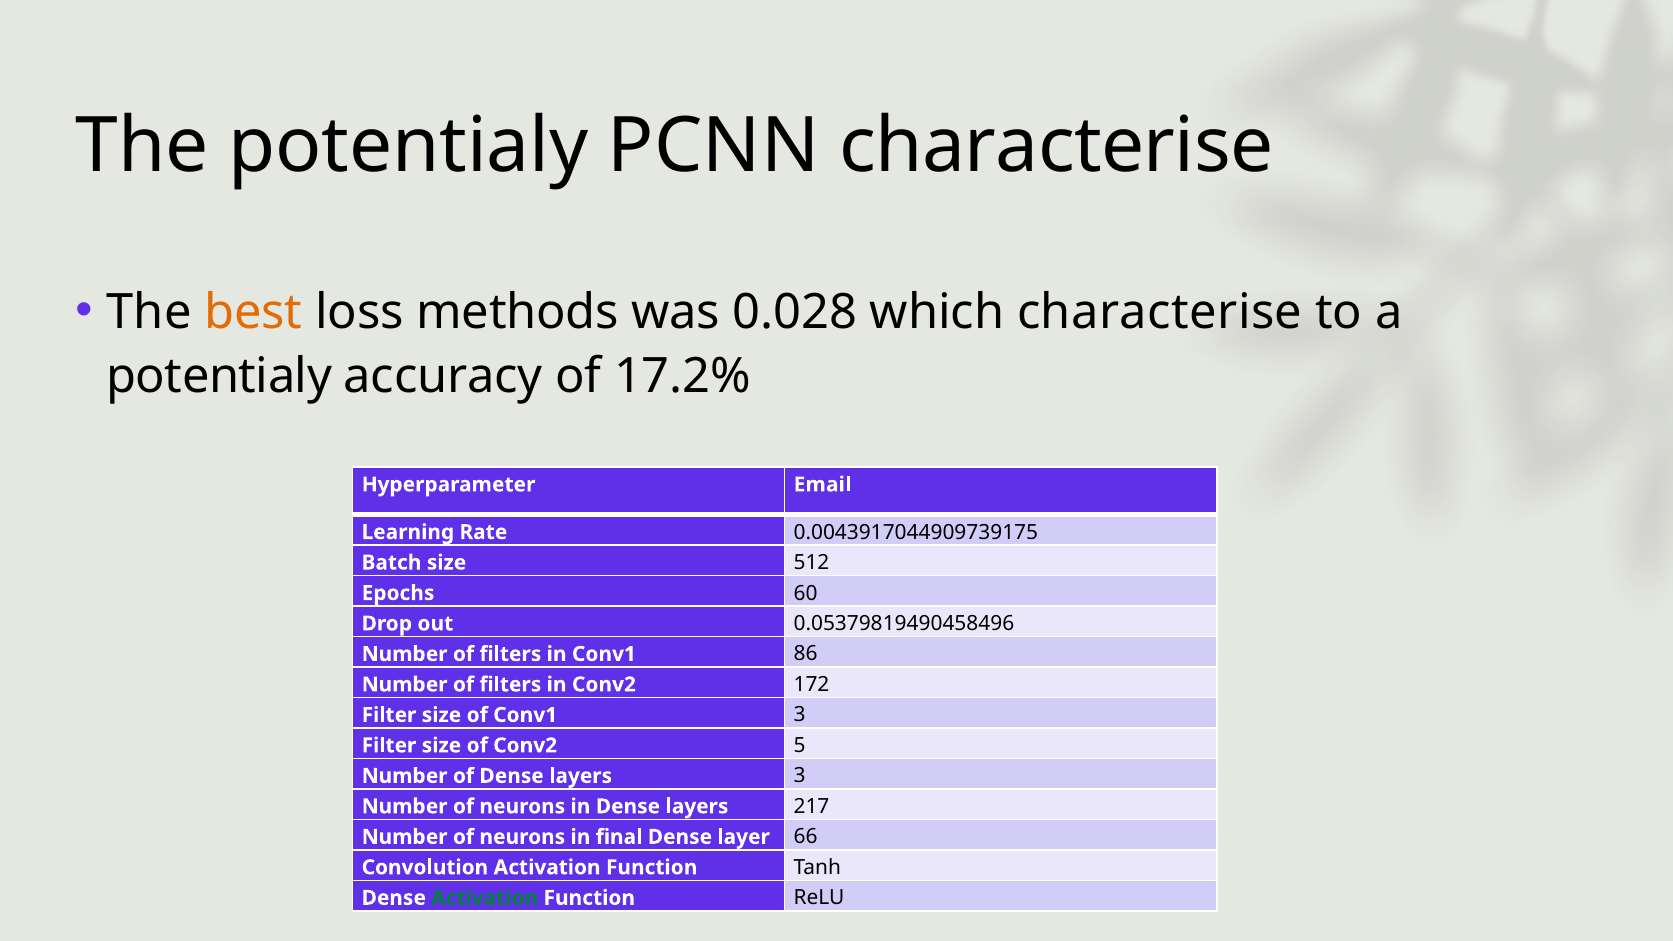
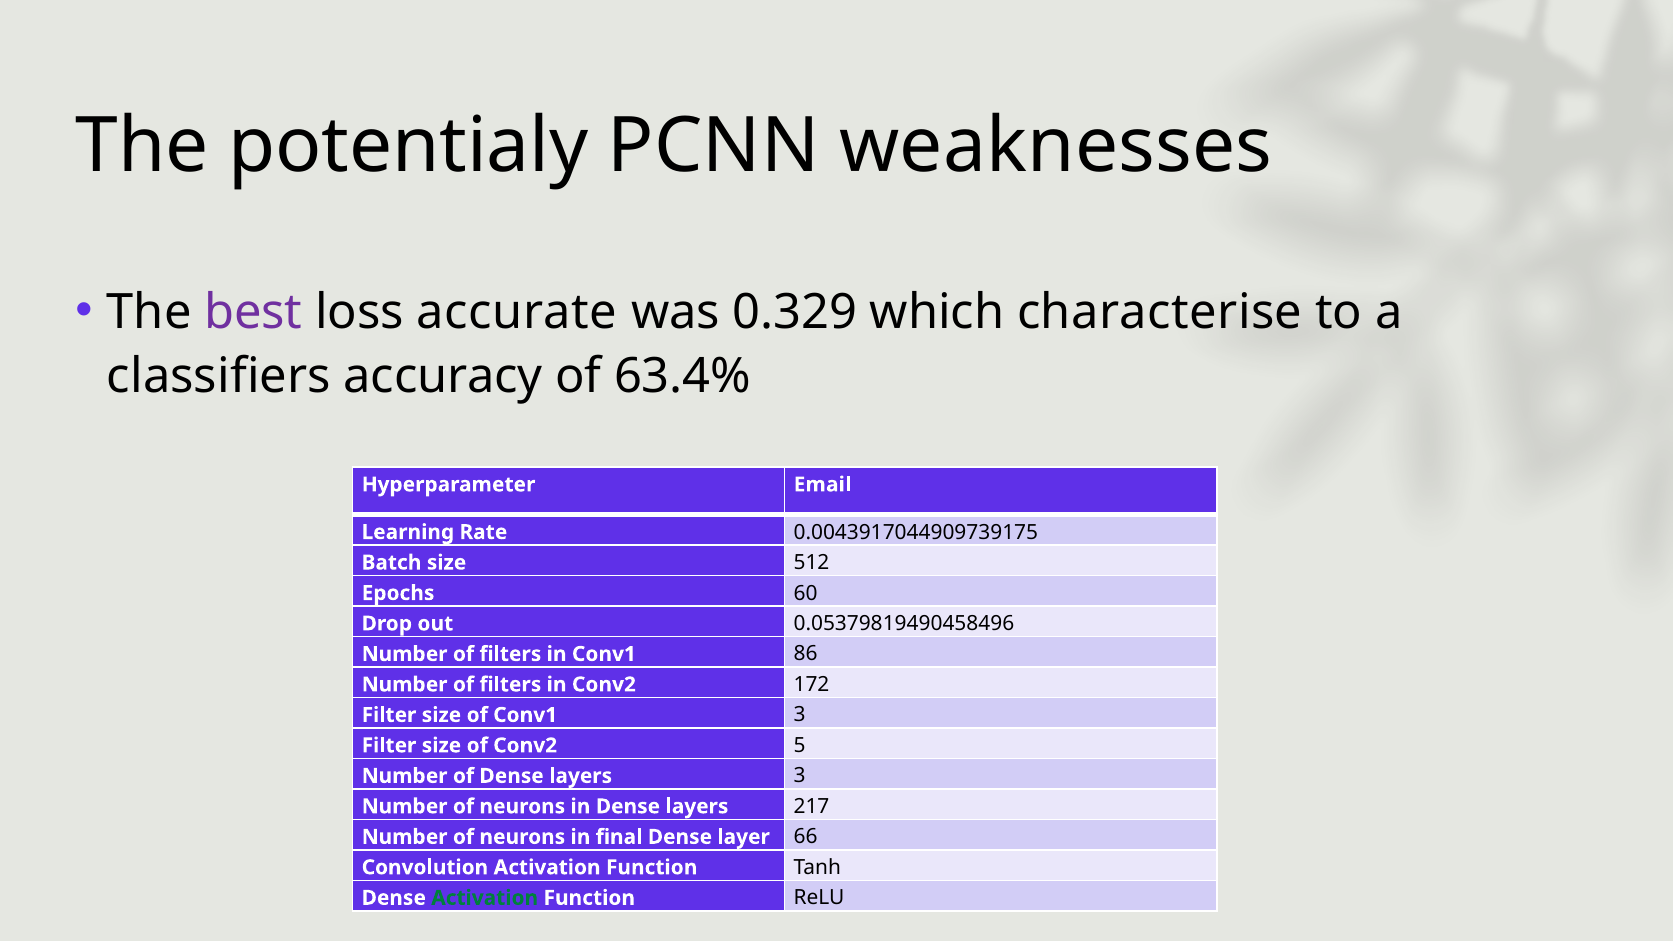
PCNN characterise: characterise -> weaknesses
best colour: orange -> purple
methods: methods -> accurate
0.028: 0.028 -> 0.329
potentialy at (219, 377): potentialy -> classifiers
17.2%: 17.2% -> 63.4%
